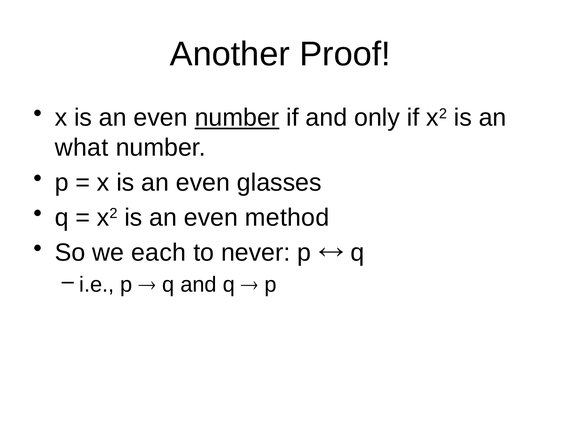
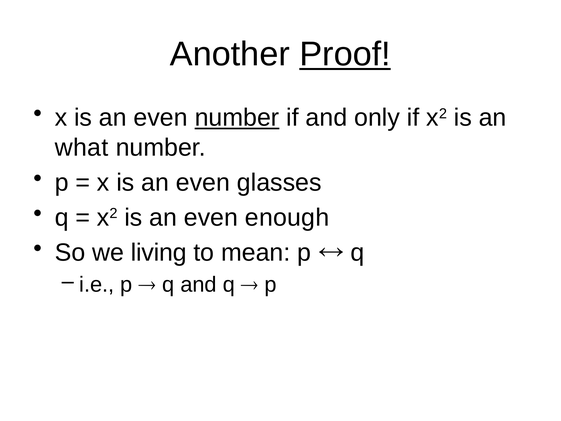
Proof underline: none -> present
method: method -> enough
each: each -> living
never: never -> mean
